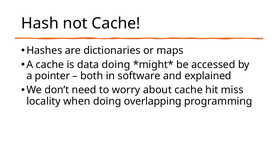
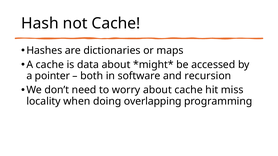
data doing: doing -> about
explained: explained -> recursion
